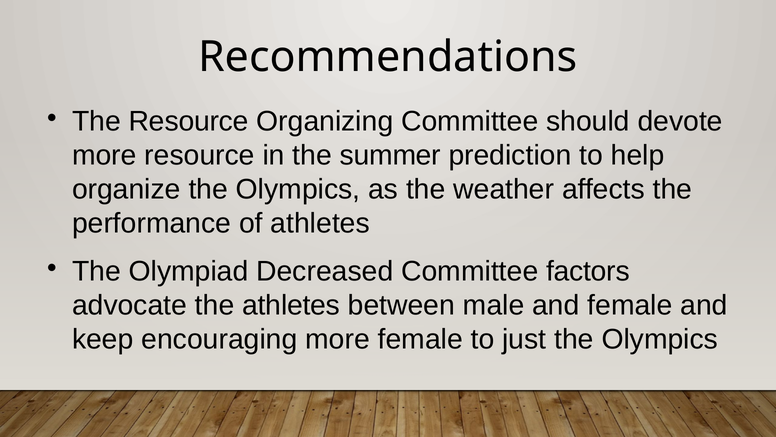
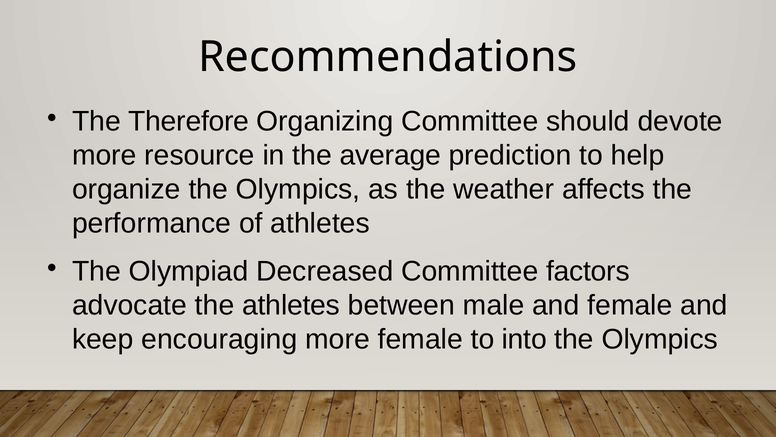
The Resource: Resource -> Therefore
summer: summer -> average
just: just -> into
